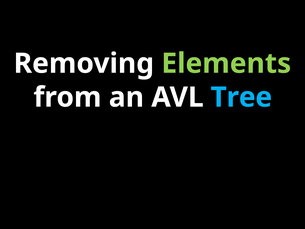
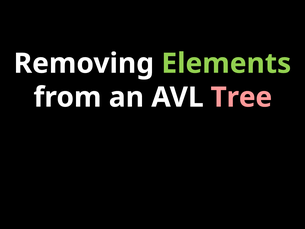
Tree colour: light blue -> pink
